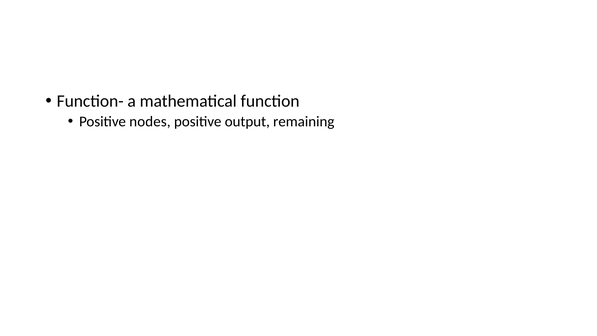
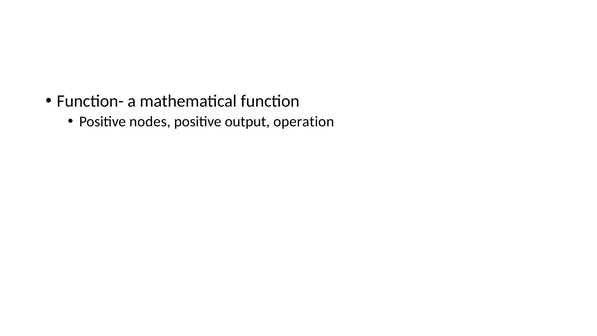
remaining: remaining -> operation
